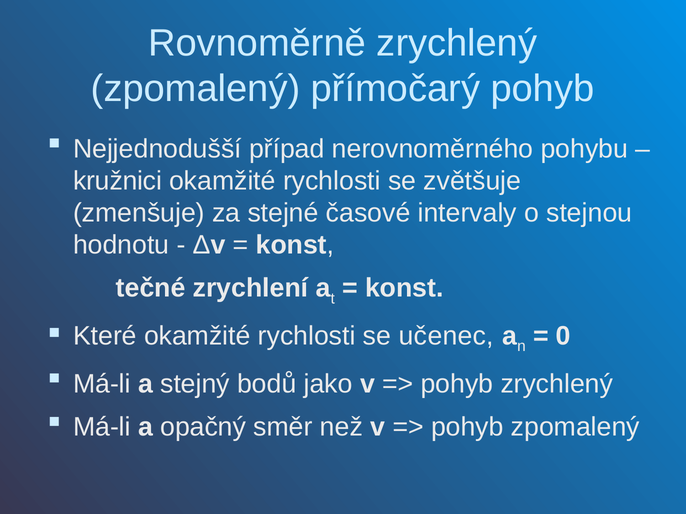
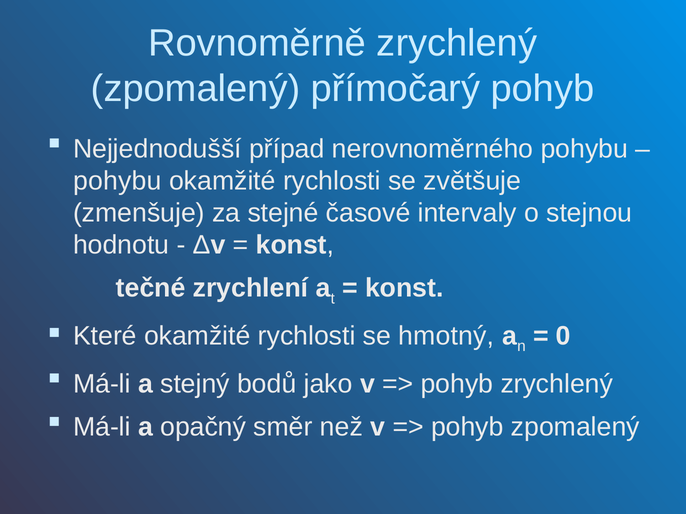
kružnici at (118, 181): kružnici -> pohybu
učenec: učenec -> hmotný
